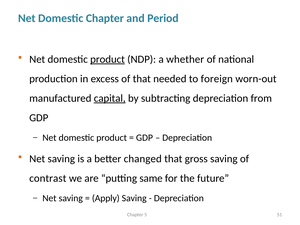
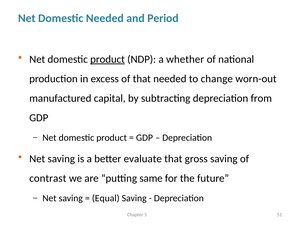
Domestic Chapter: Chapter -> Needed
foreign: foreign -> change
capital underline: present -> none
changed: changed -> evaluate
Apply: Apply -> Equal
